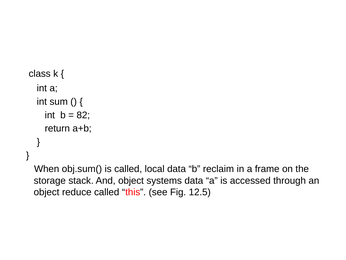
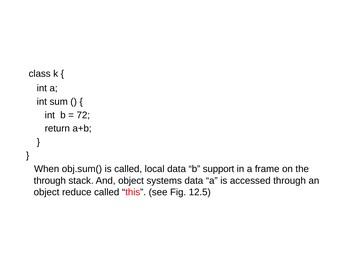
82: 82 -> 72
reclaim: reclaim -> support
storage at (50, 180): storage -> through
